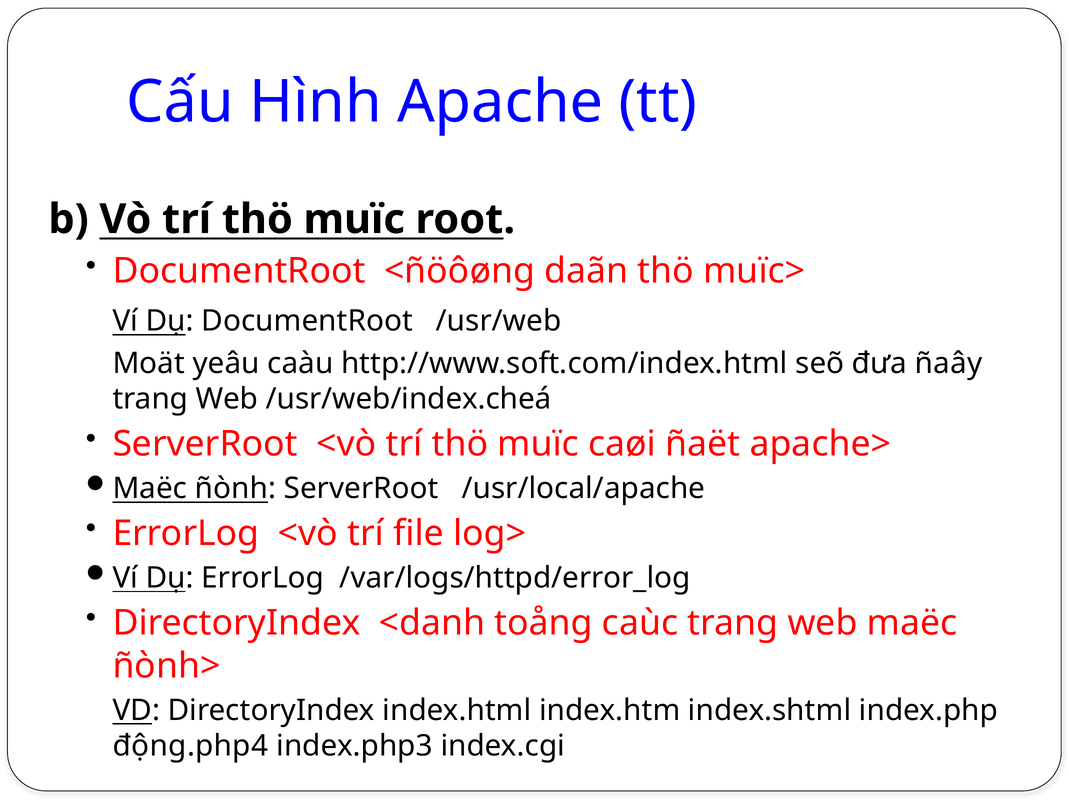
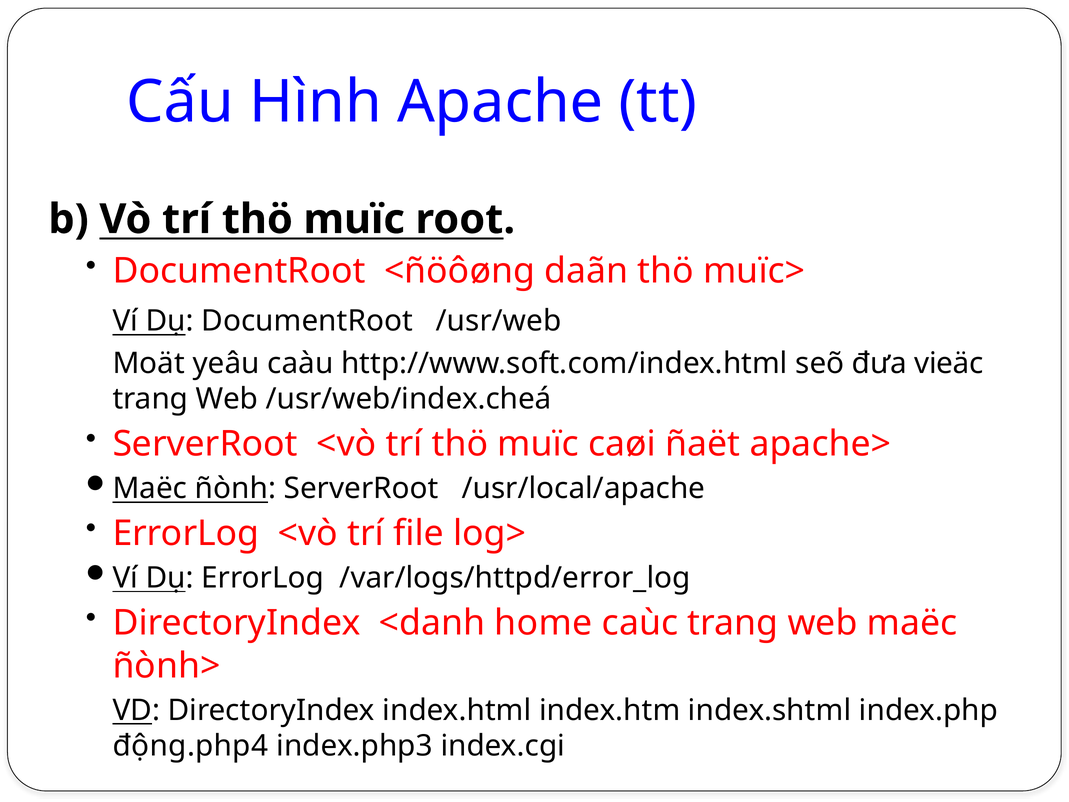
ñaây: ñaây -> vieäc
toång: toång -> home
